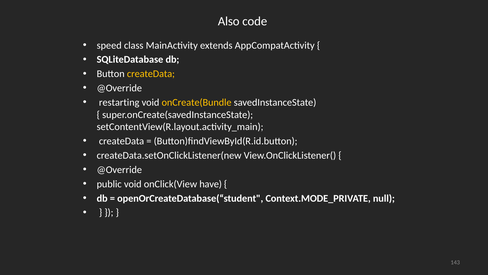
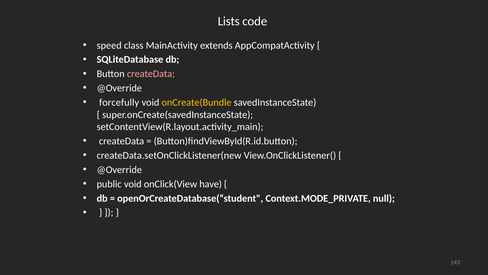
Also: Also -> Lists
createData at (151, 74) colour: yellow -> pink
restarting: restarting -> forcefully
